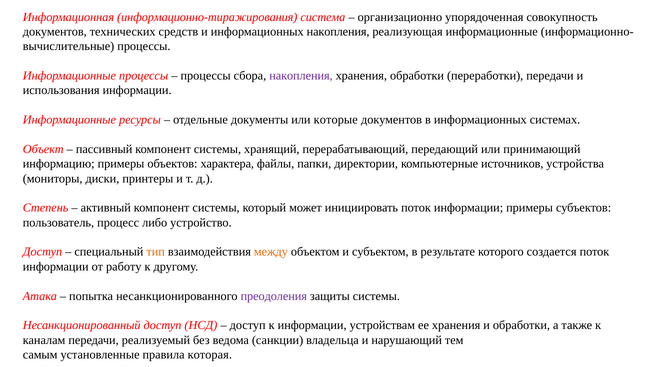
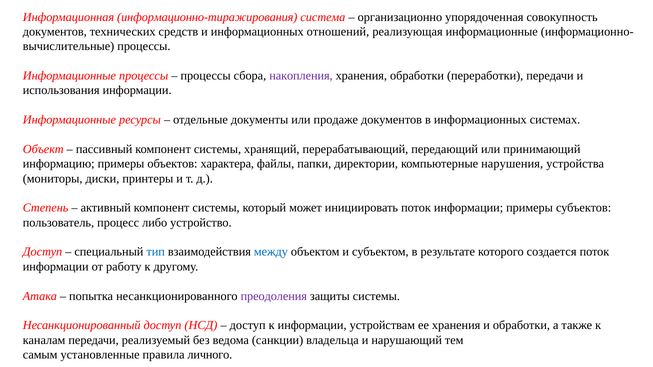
информационных накопления: накопления -> отношений
которые: которые -> продаже
источников: источников -> нарушения
тип colour: orange -> blue
между colour: orange -> blue
которая: которая -> личного
